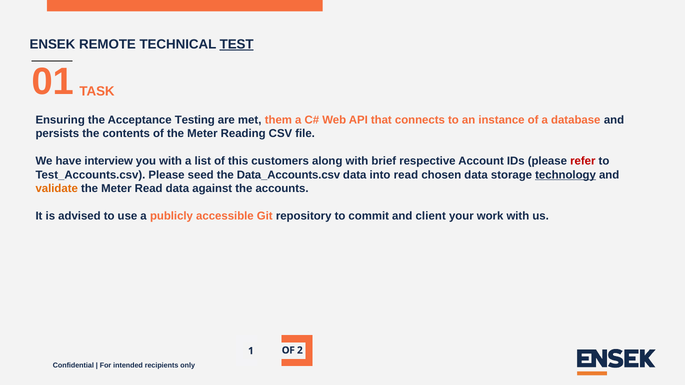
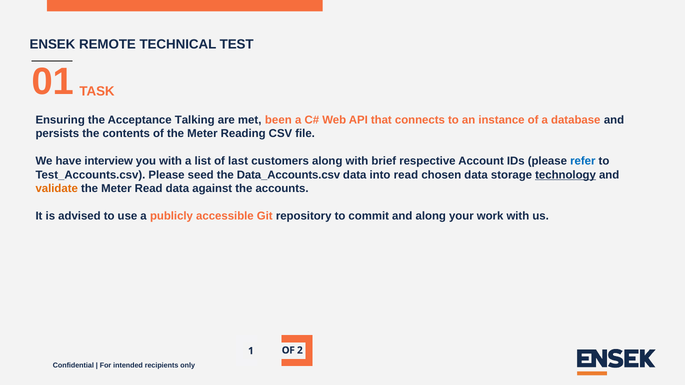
TEST underline: present -> none
Testing: Testing -> Talking
them: them -> been
this: this -> last
refer colour: red -> blue
and client: client -> along
